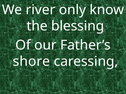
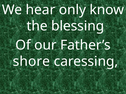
river: river -> hear
